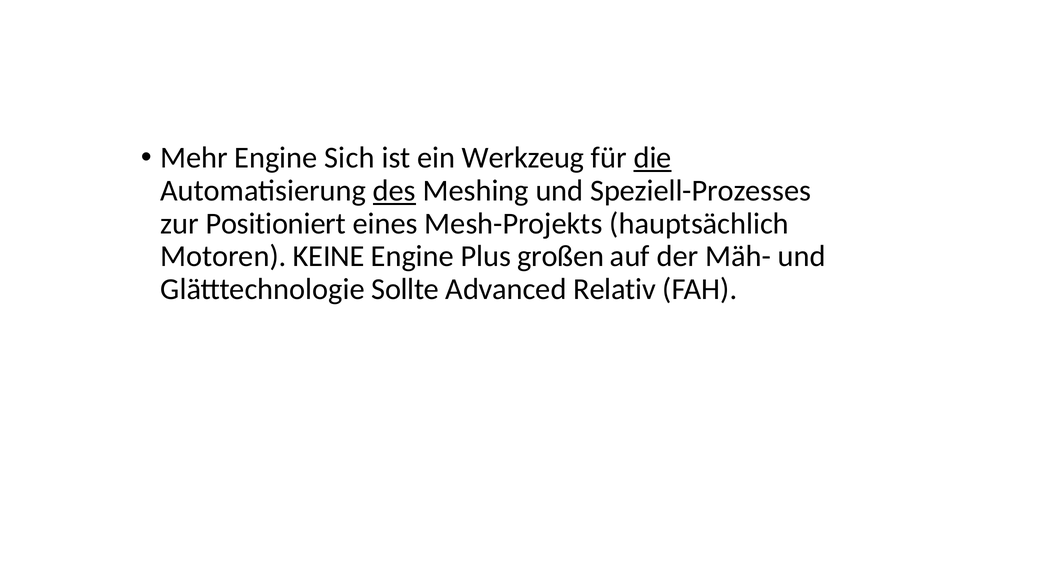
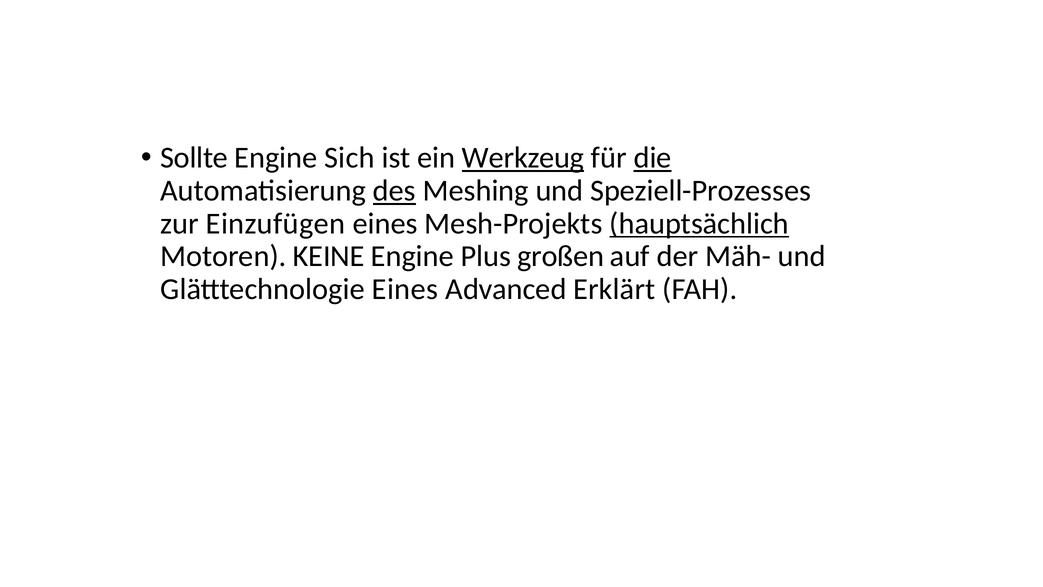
Mehr: Mehr -> Sollte
Werkzeug underline: none -> present
Positioniert: Positioniert -> Einzufügen
hauptsächlich underline: none -> present
Glätttechnologie Sollte: Sollte -> Eines
Relativ: Relativ -> Erklärt
